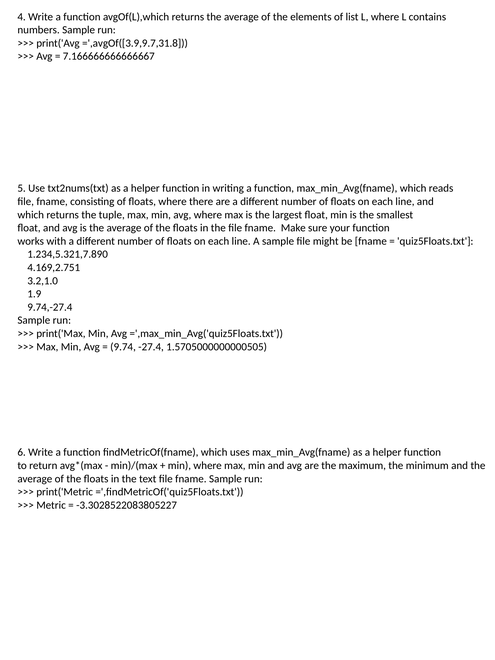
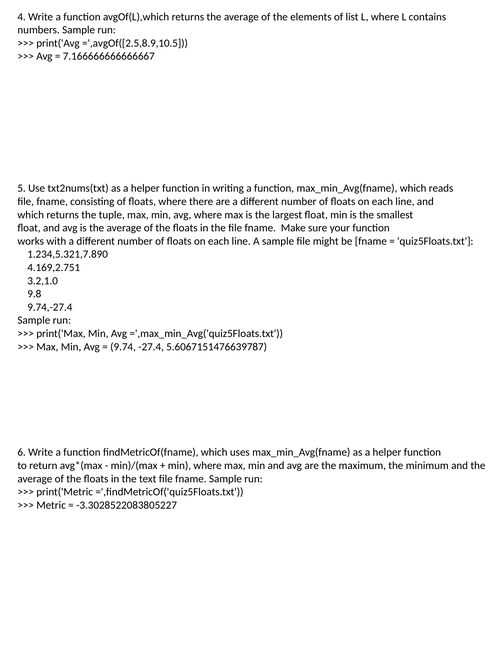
=',avgOf([3.9,9.7,31.8: =',avgOf([3.9,9.7,31.8 -> =',avgOf([2.5,8.9,10.5
1.9: 1.9 -> 9.8
1.5705000000000505: 1.5705000000000505 -> 5.6067151476639787
